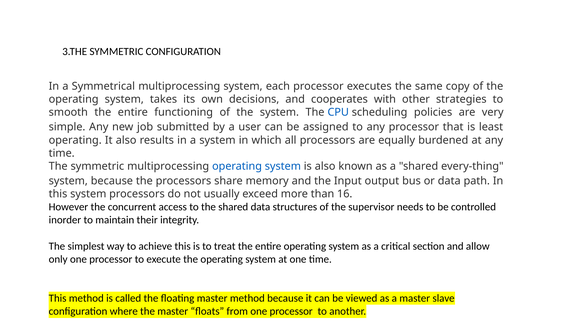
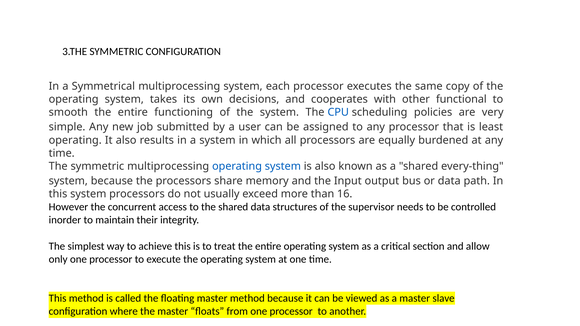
strategies: strategies -> functional
